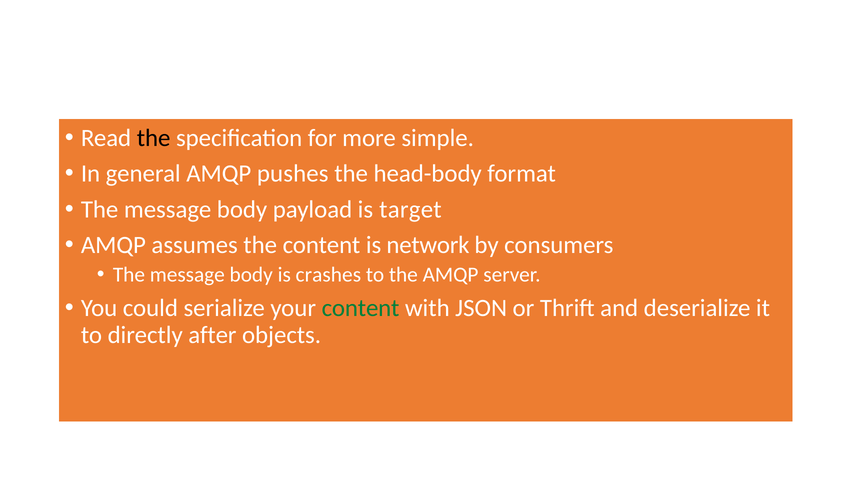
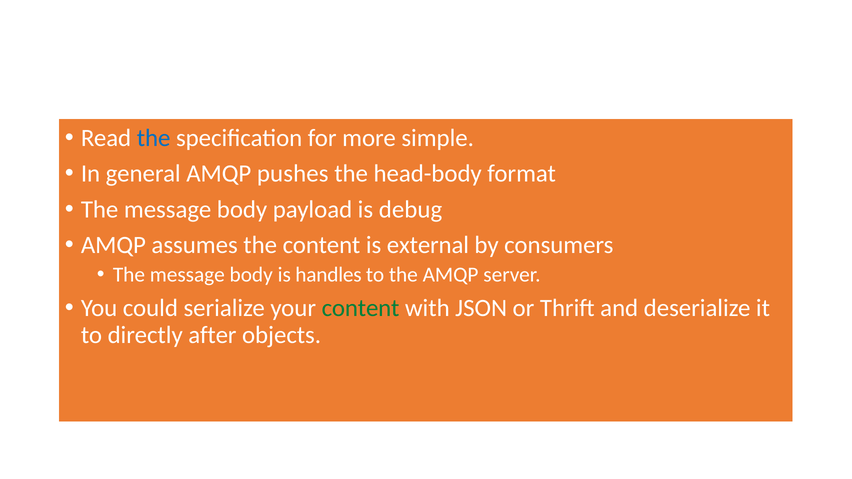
the at (154, 138) colour: black -> blue
target: target -> debug
network: network -> external
crashes: crashes -> handles
